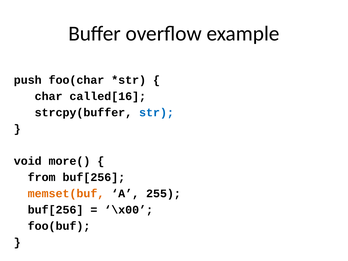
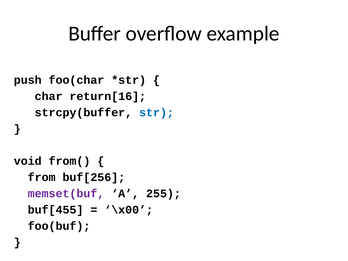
called[16: called[16 -> return[16
more(: more( -> from(
memset(buf colour: orange -> purple
buf[256 at (56, 210): buf[256 -> buf[455
